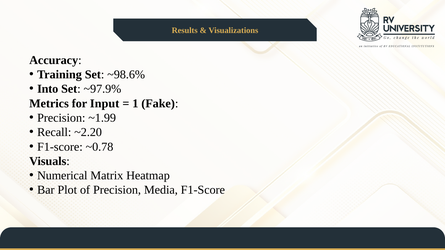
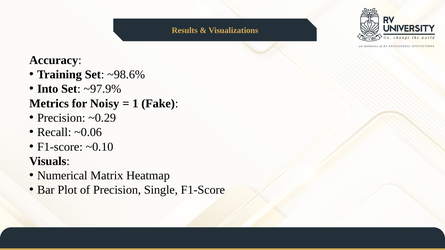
Input: Input -> Noisy
~1.99: ~1.99 -> ~0.29
~2.20: ~2.20 -> ~0.06
~0.78: ~0.78 -> ~0.10
Media: Media -> Single
